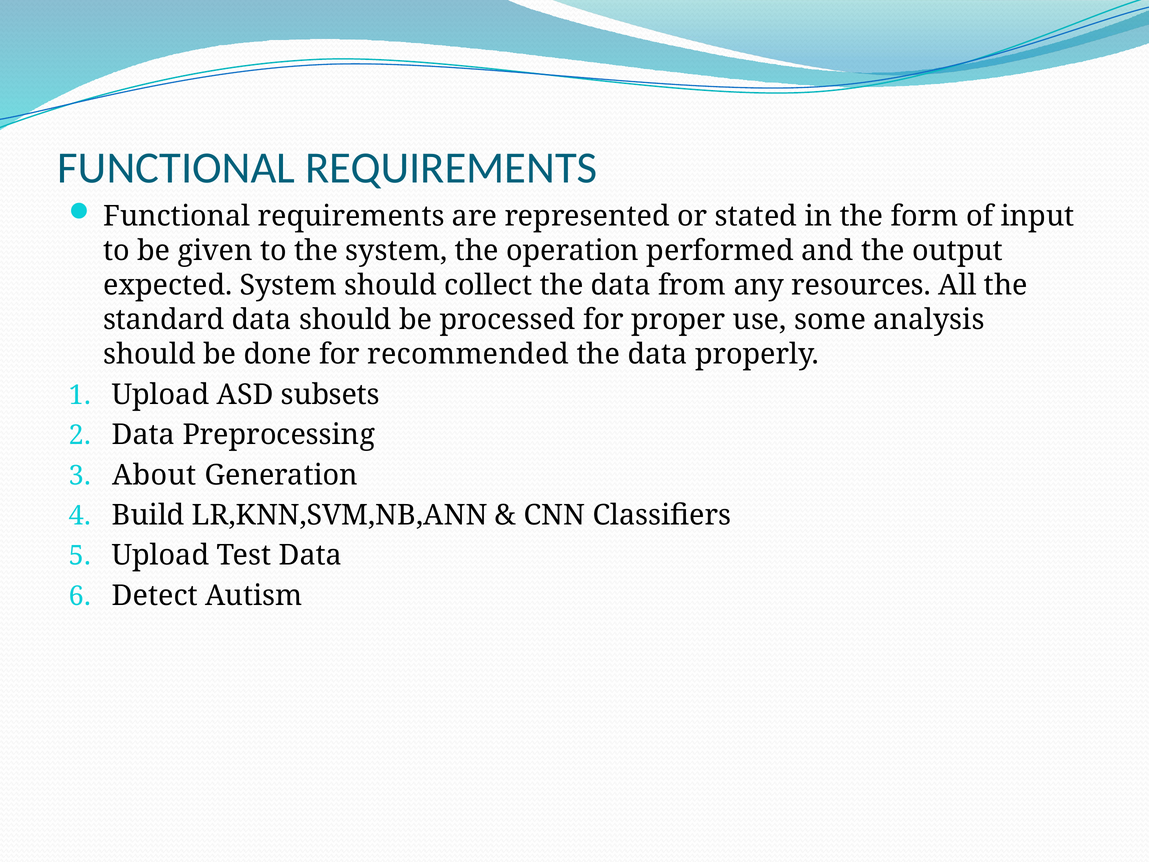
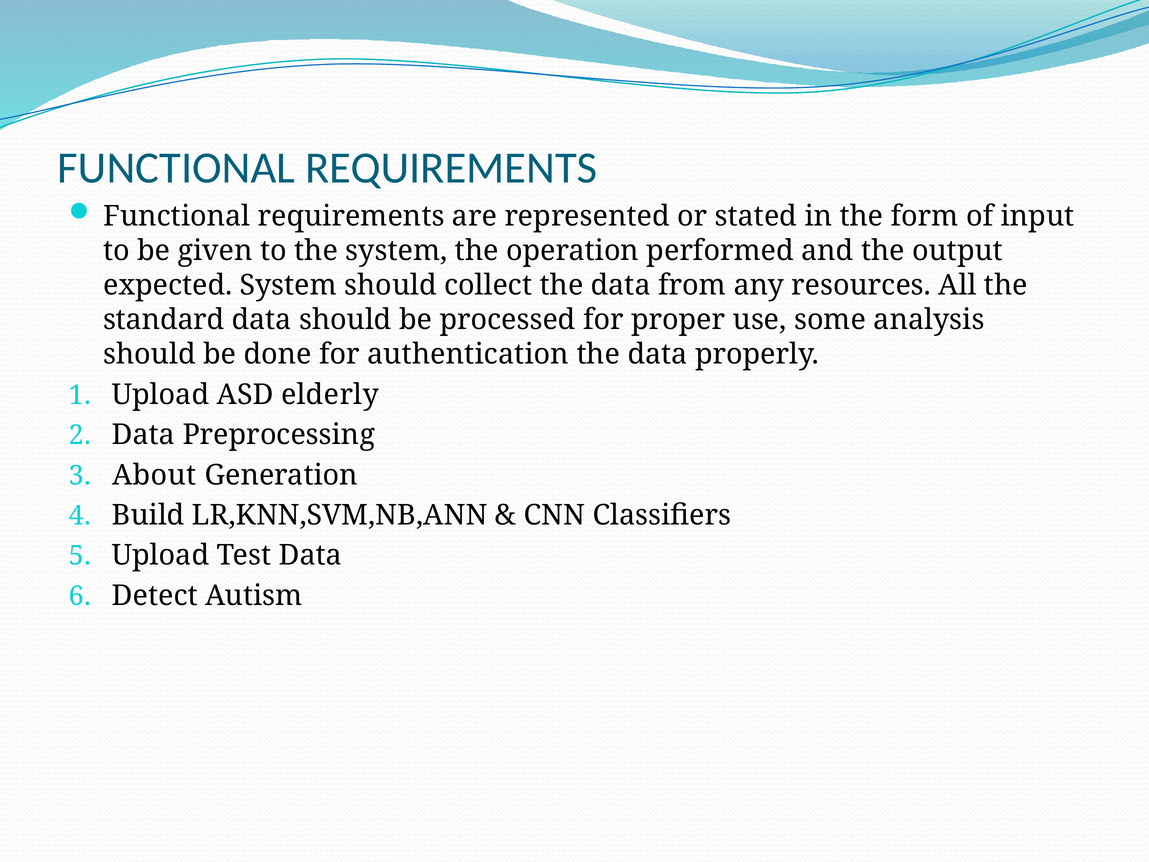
recommended: recommended -> authentication
subsets: subsets -> elderly
